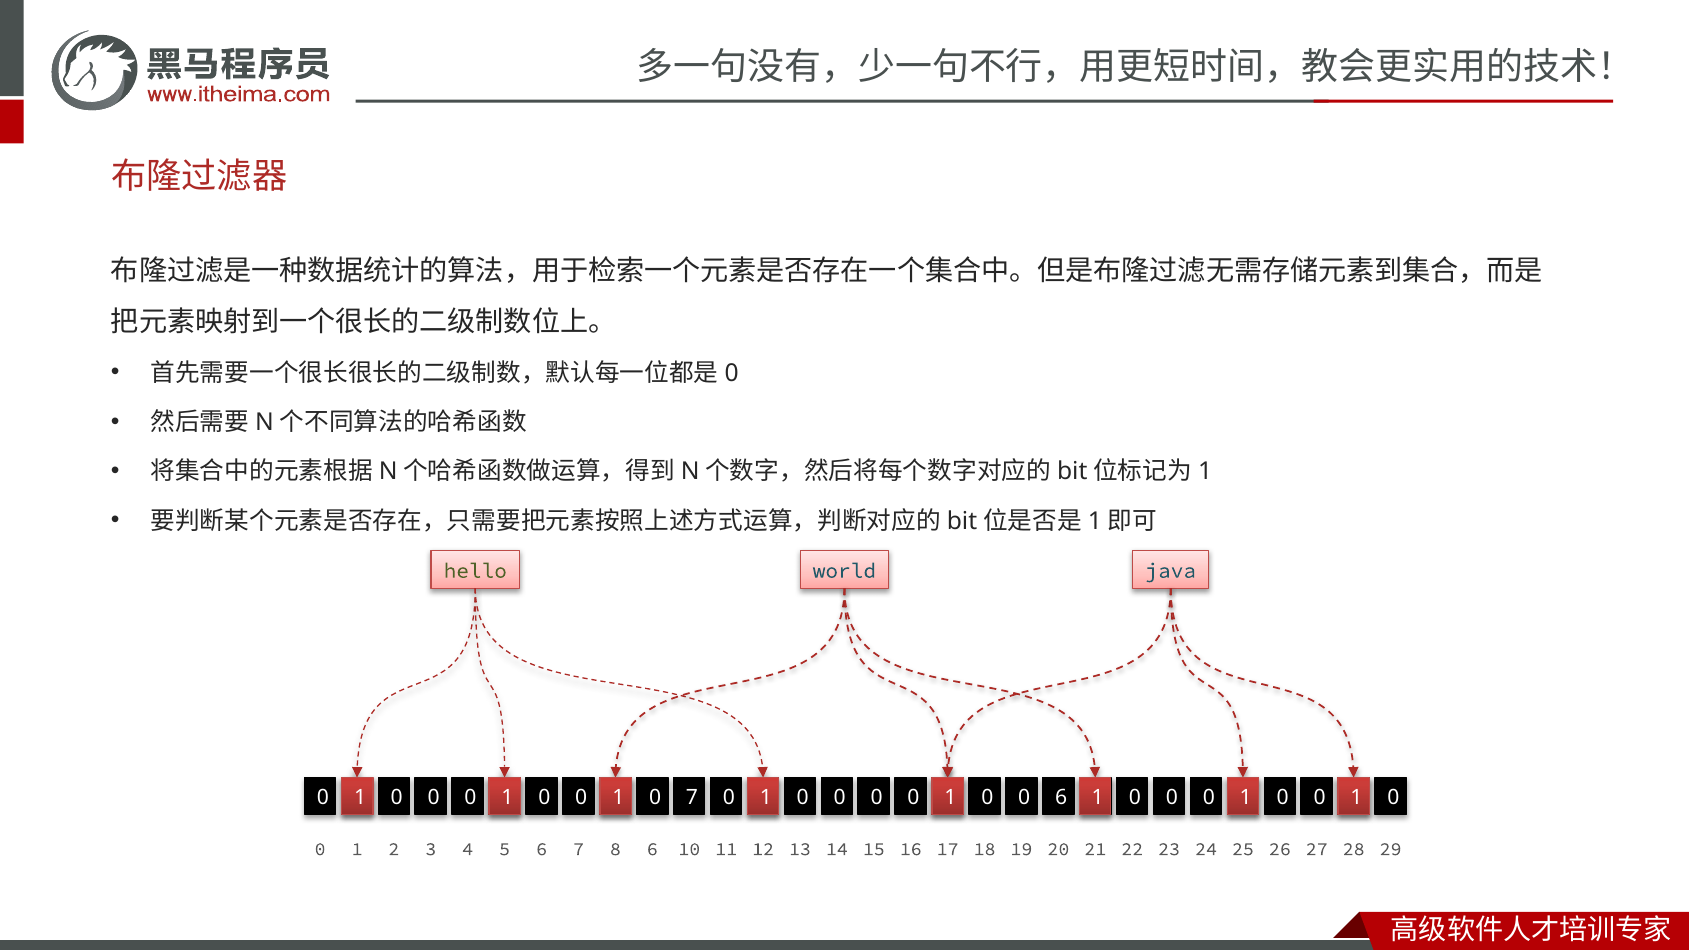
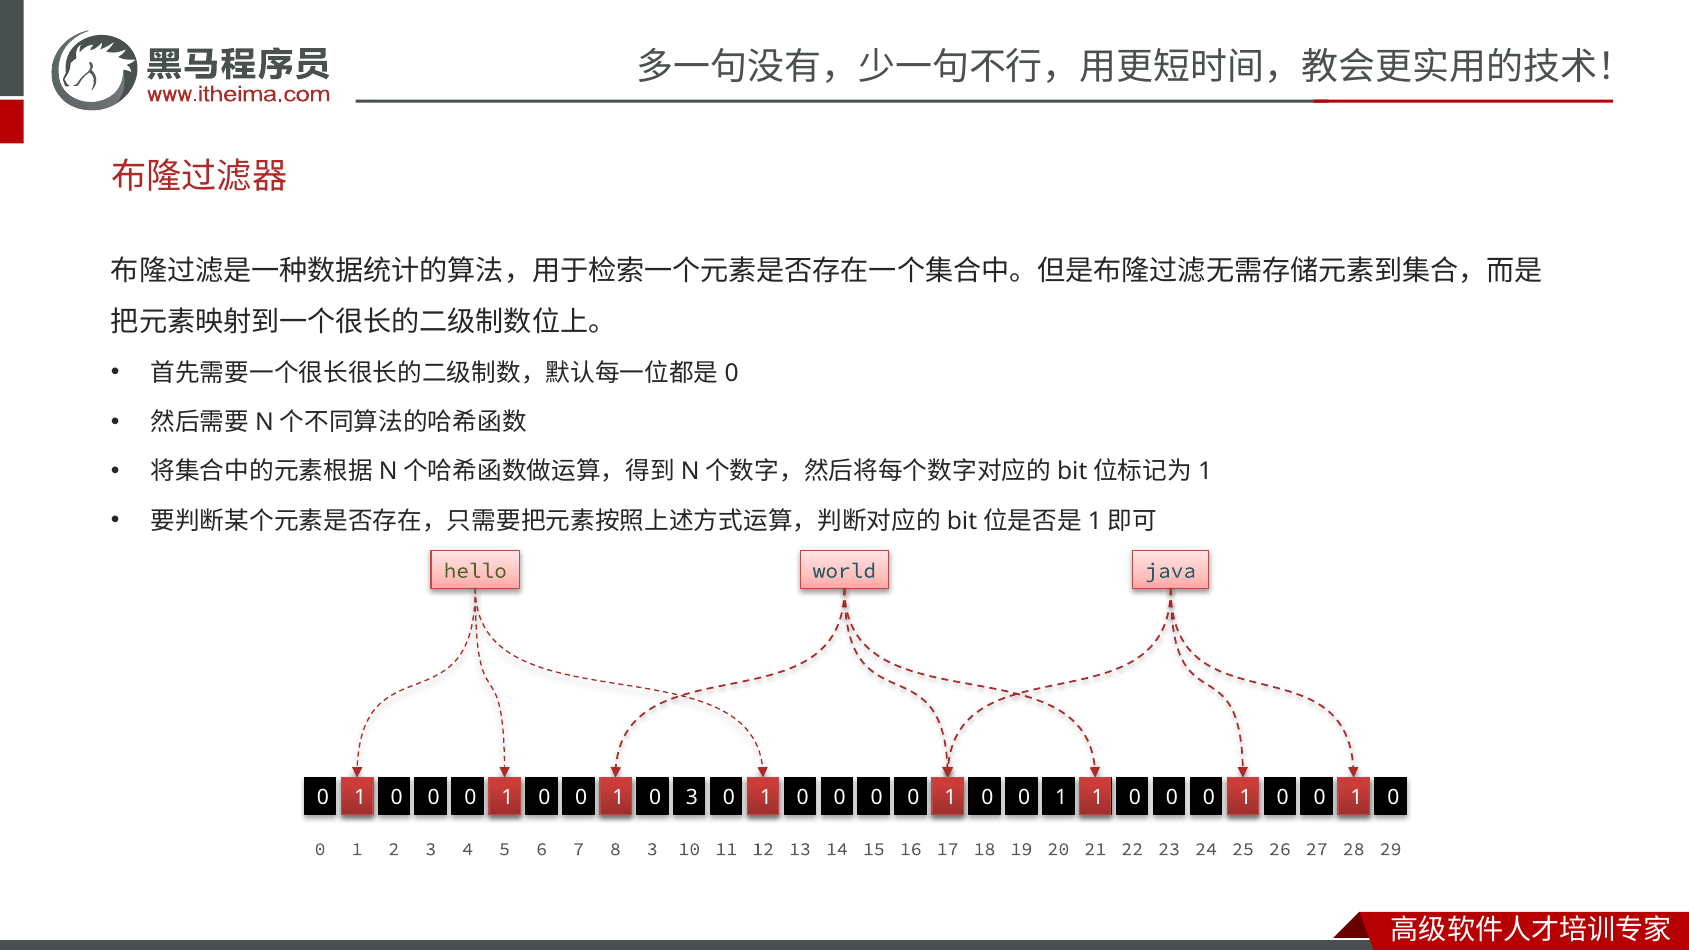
0 7: 7 -> 3
6 at (1061, 798): 6 -> 1
8 6: 6 -> 3
